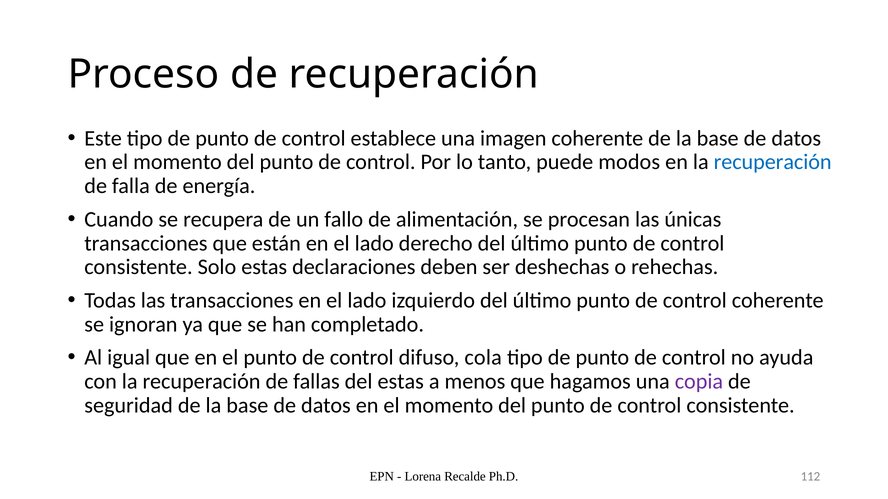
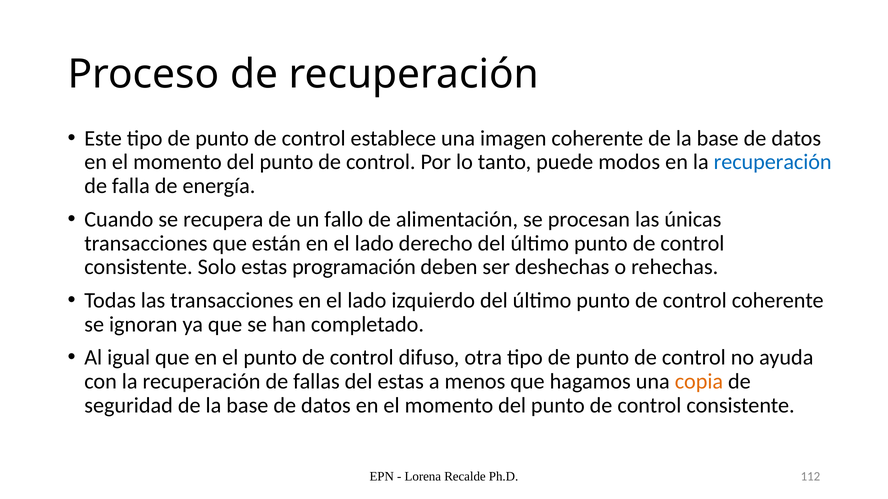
declaraciones: declaraciones -> programación
cola: cola -> otra
copia colour: purple -> orange
